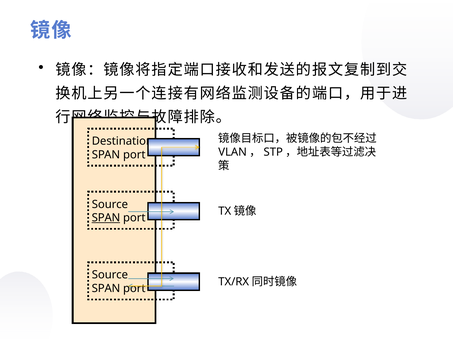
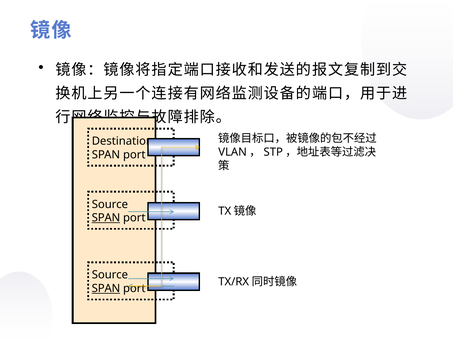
SPAN at (106, 288) underline: none -> present
